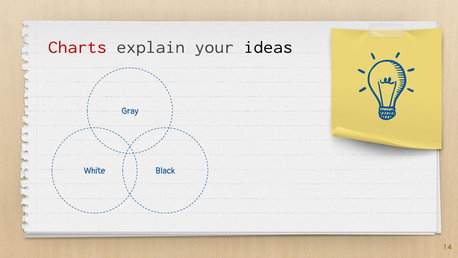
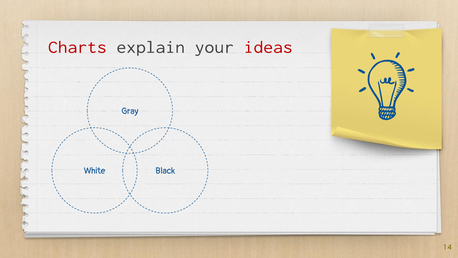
ideas colour: black -> red
